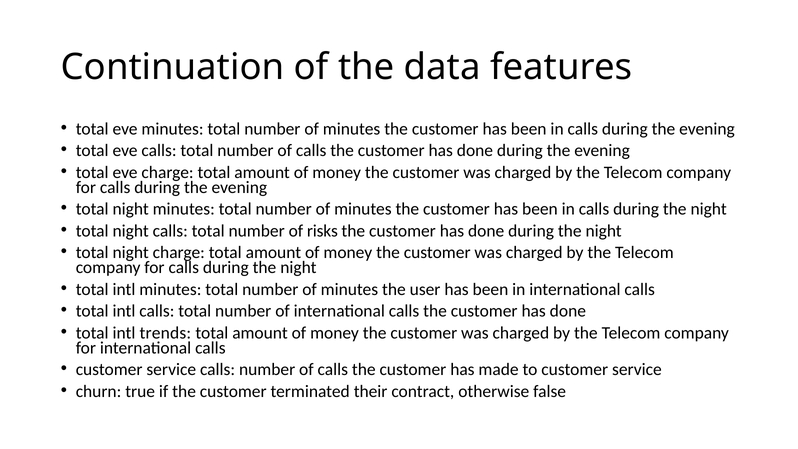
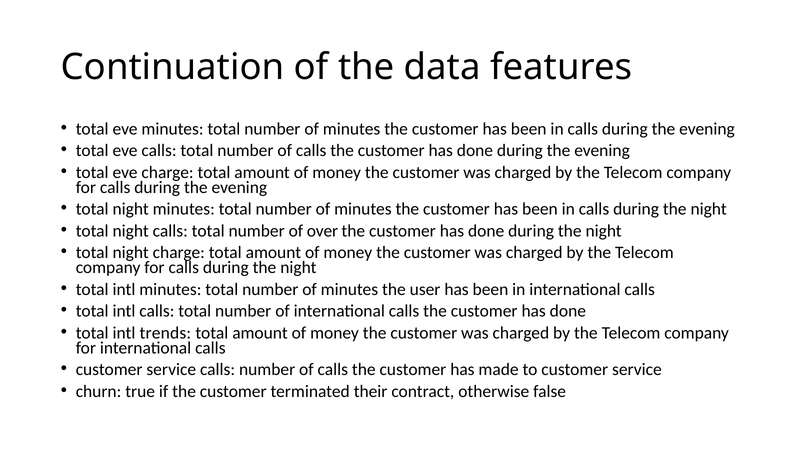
risks: risks -> over
